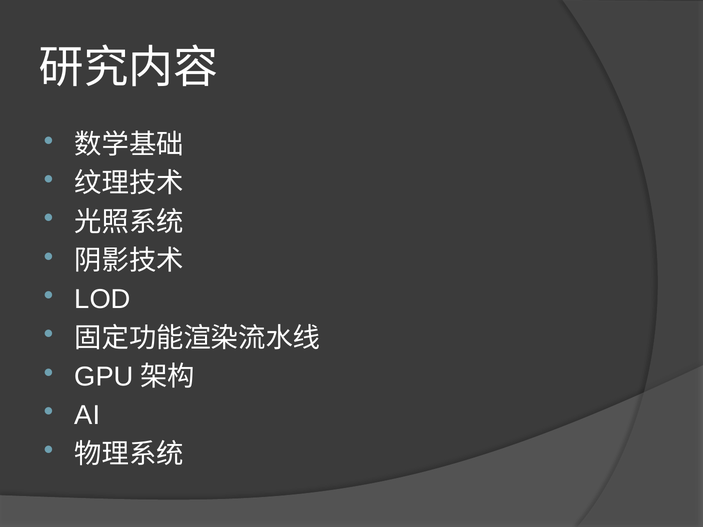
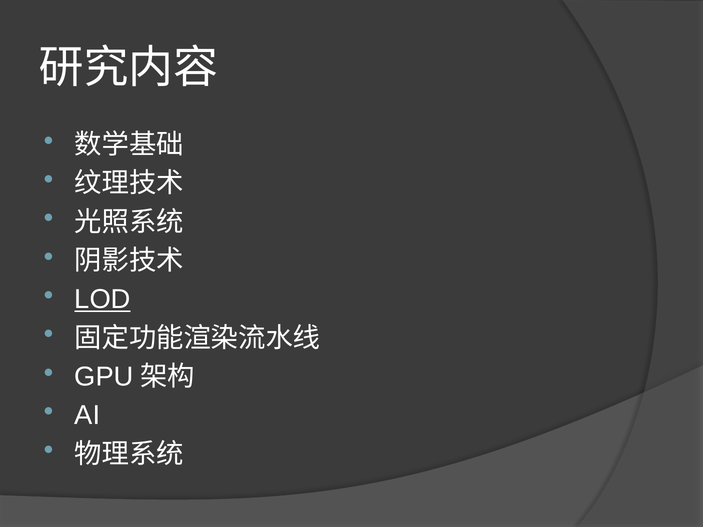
LOD underline: none -> present
